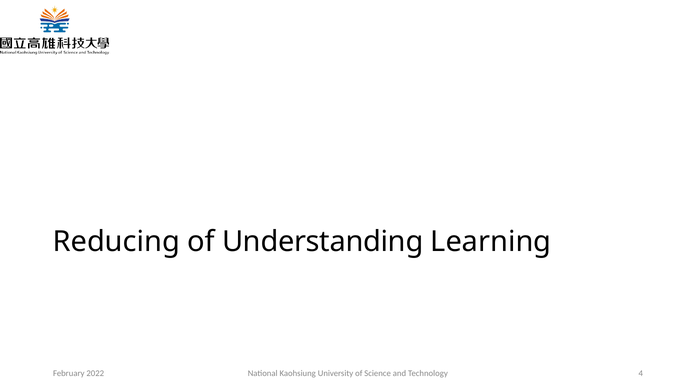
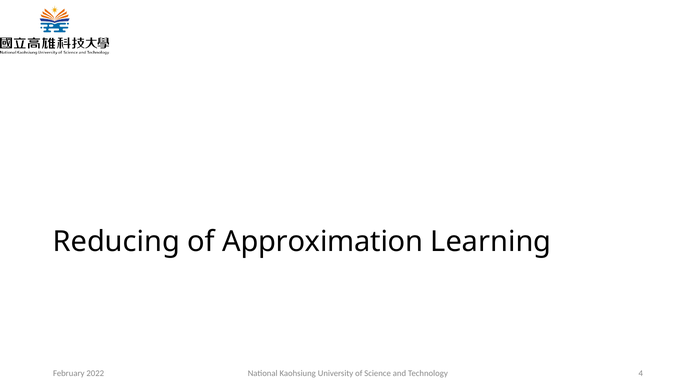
Understanding: Understanding -> Approximation
